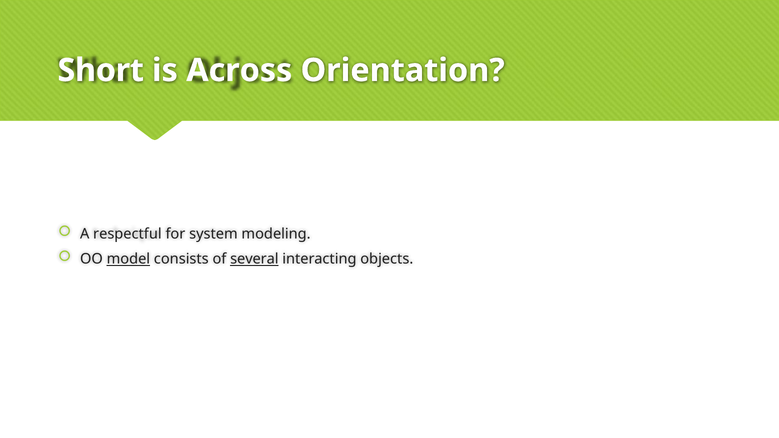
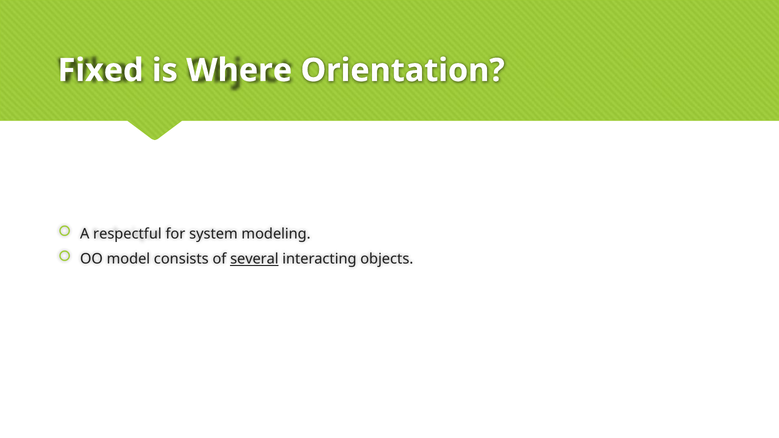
Short: Short -> Fixed
Across: Across -> Where
model underline: present -> none
